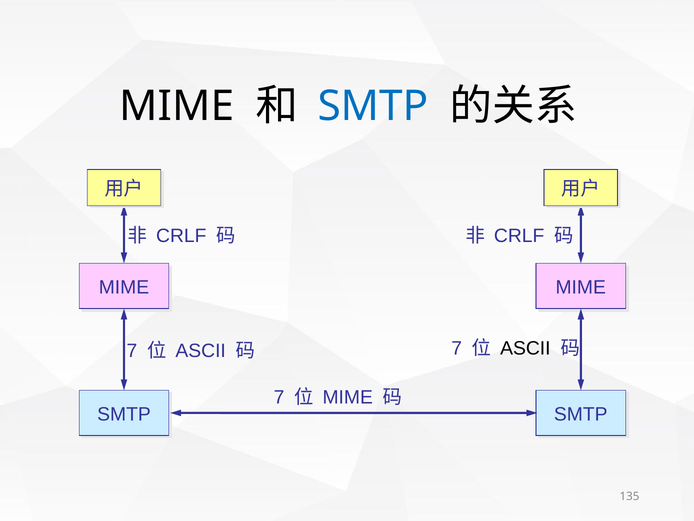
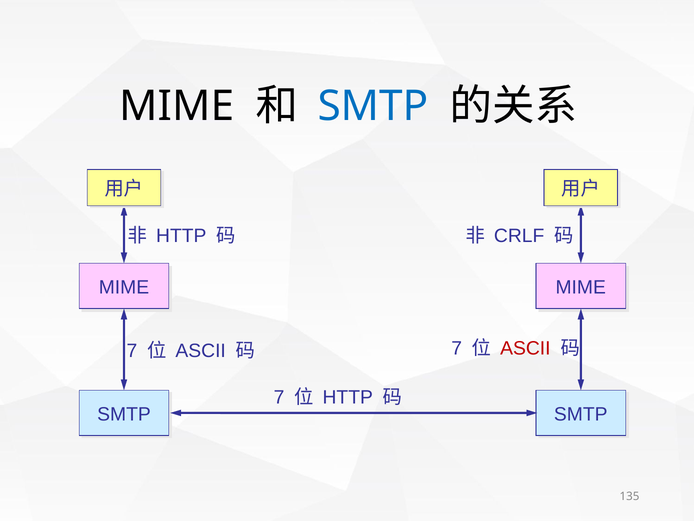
CRLF at (181, 235): CRLF -> HTTP
ASCII at (525, 348) colour: black -> red
MIME at (348, 397): MIME -> HTTP
